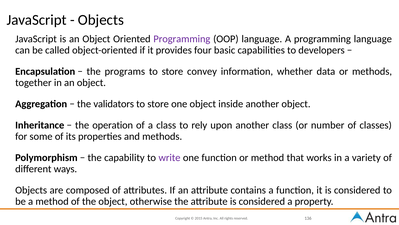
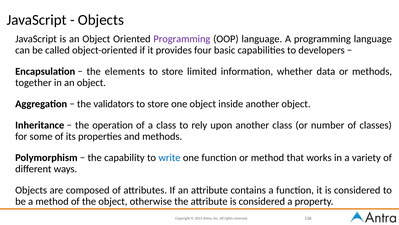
programs: programs -> elements
convey: convey -> limited
write colour: purple -> blue
